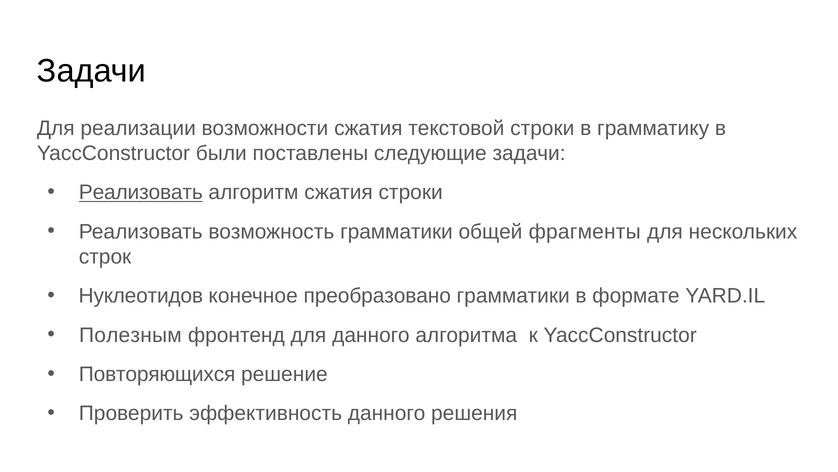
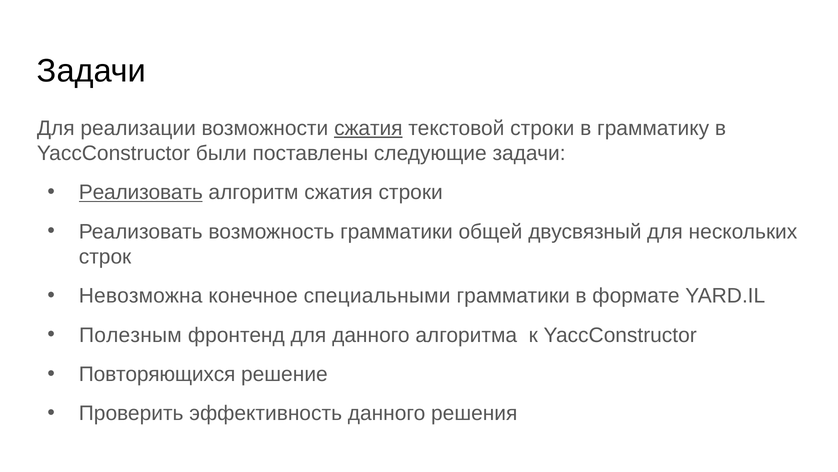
сжатия at (368, 128) underline: none -> present
фрагменты: фрагменты -> двусвязный
Нуклеотидов: Нуклеотидов -> Невозможна
преобразовано: преобразовано -> специальными
